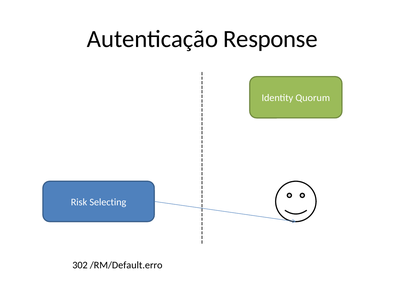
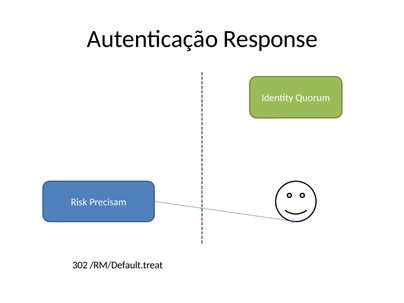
Selecting: Selecting -> Precisam
/RM/Default.erro: /RM/Default.erro -> /RM/Default.treat
